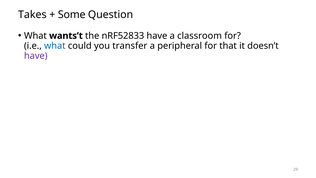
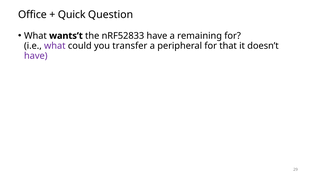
Takes: Takes -> Office
Some: Some -> Quick
classroom: classroom -> remaining
what at (55, 46) colour: blue -> purple
